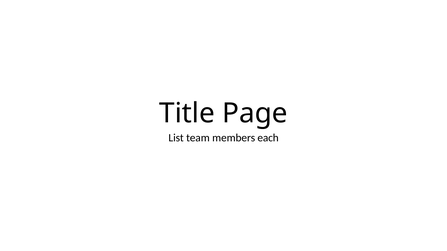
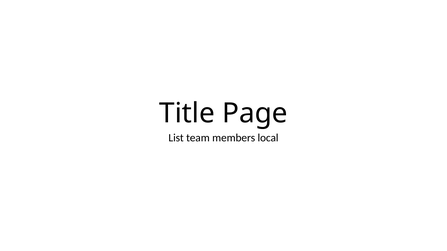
each: each -> local
